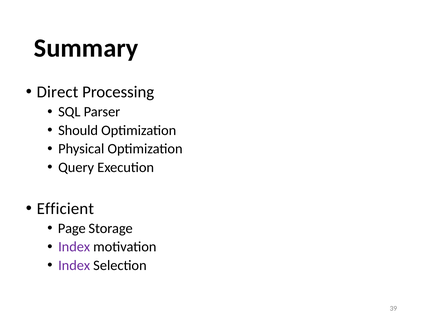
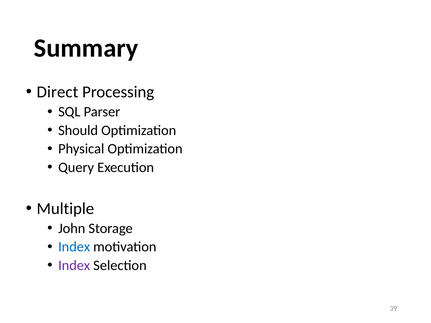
Efficient: Efficient -> Multiple
Page: Page -> John
Index at (74, 247) colour: purple -> blue
